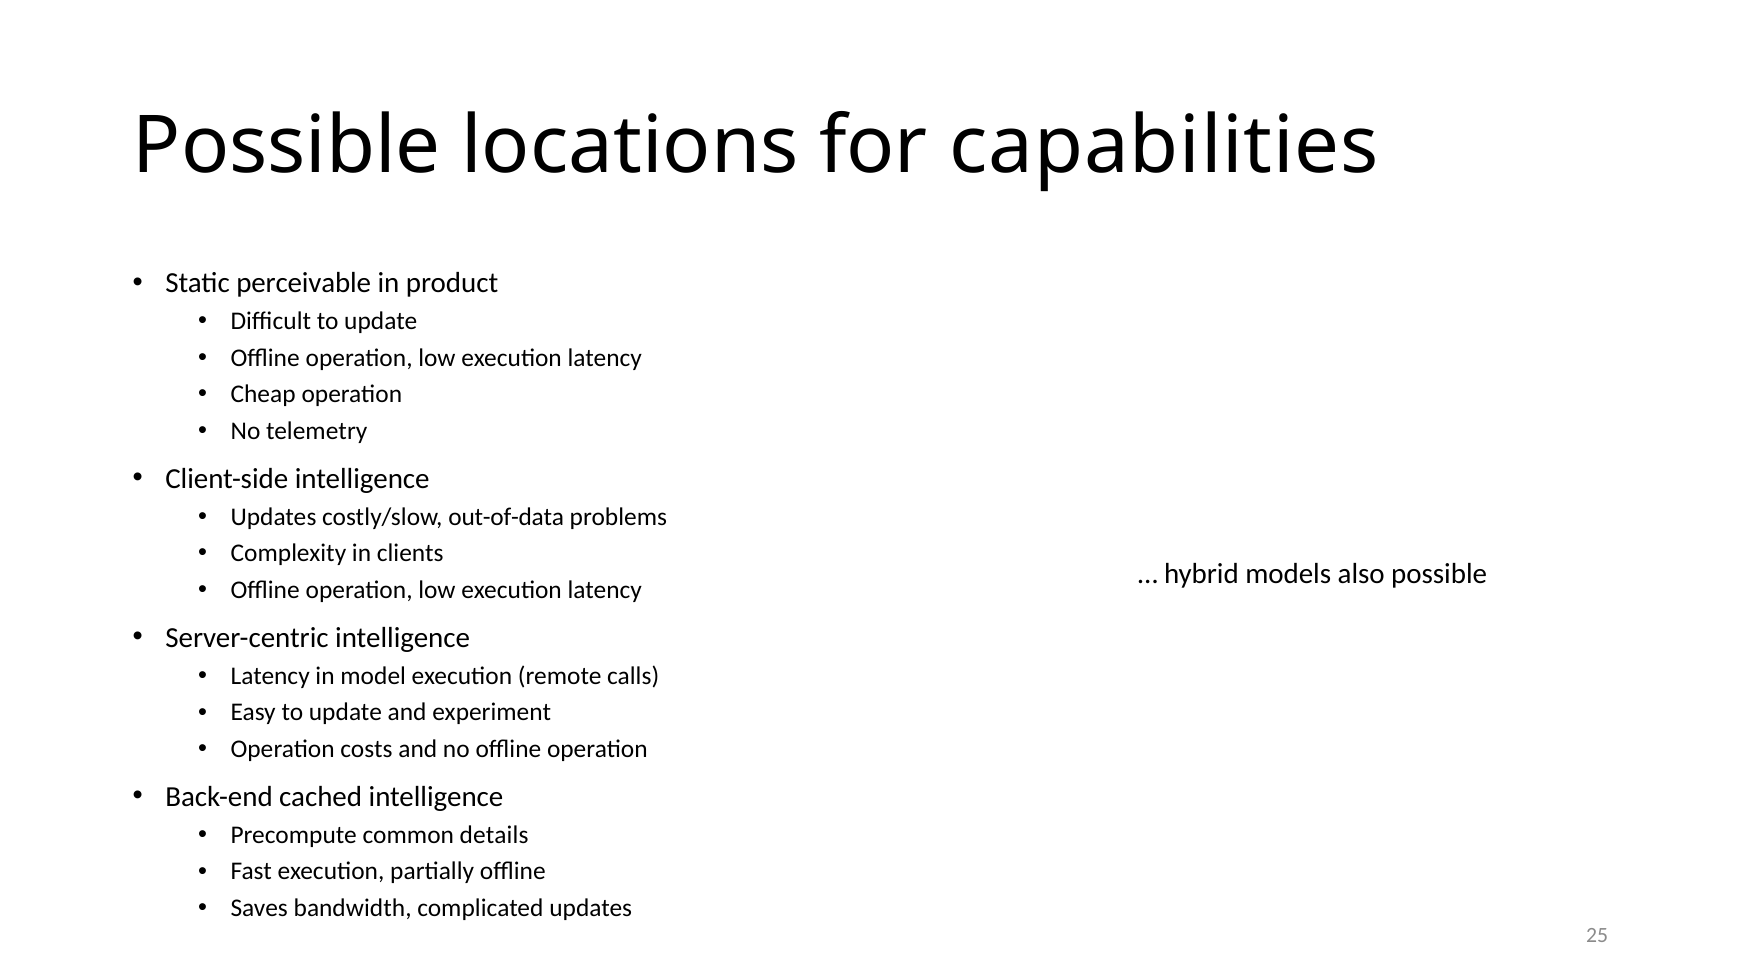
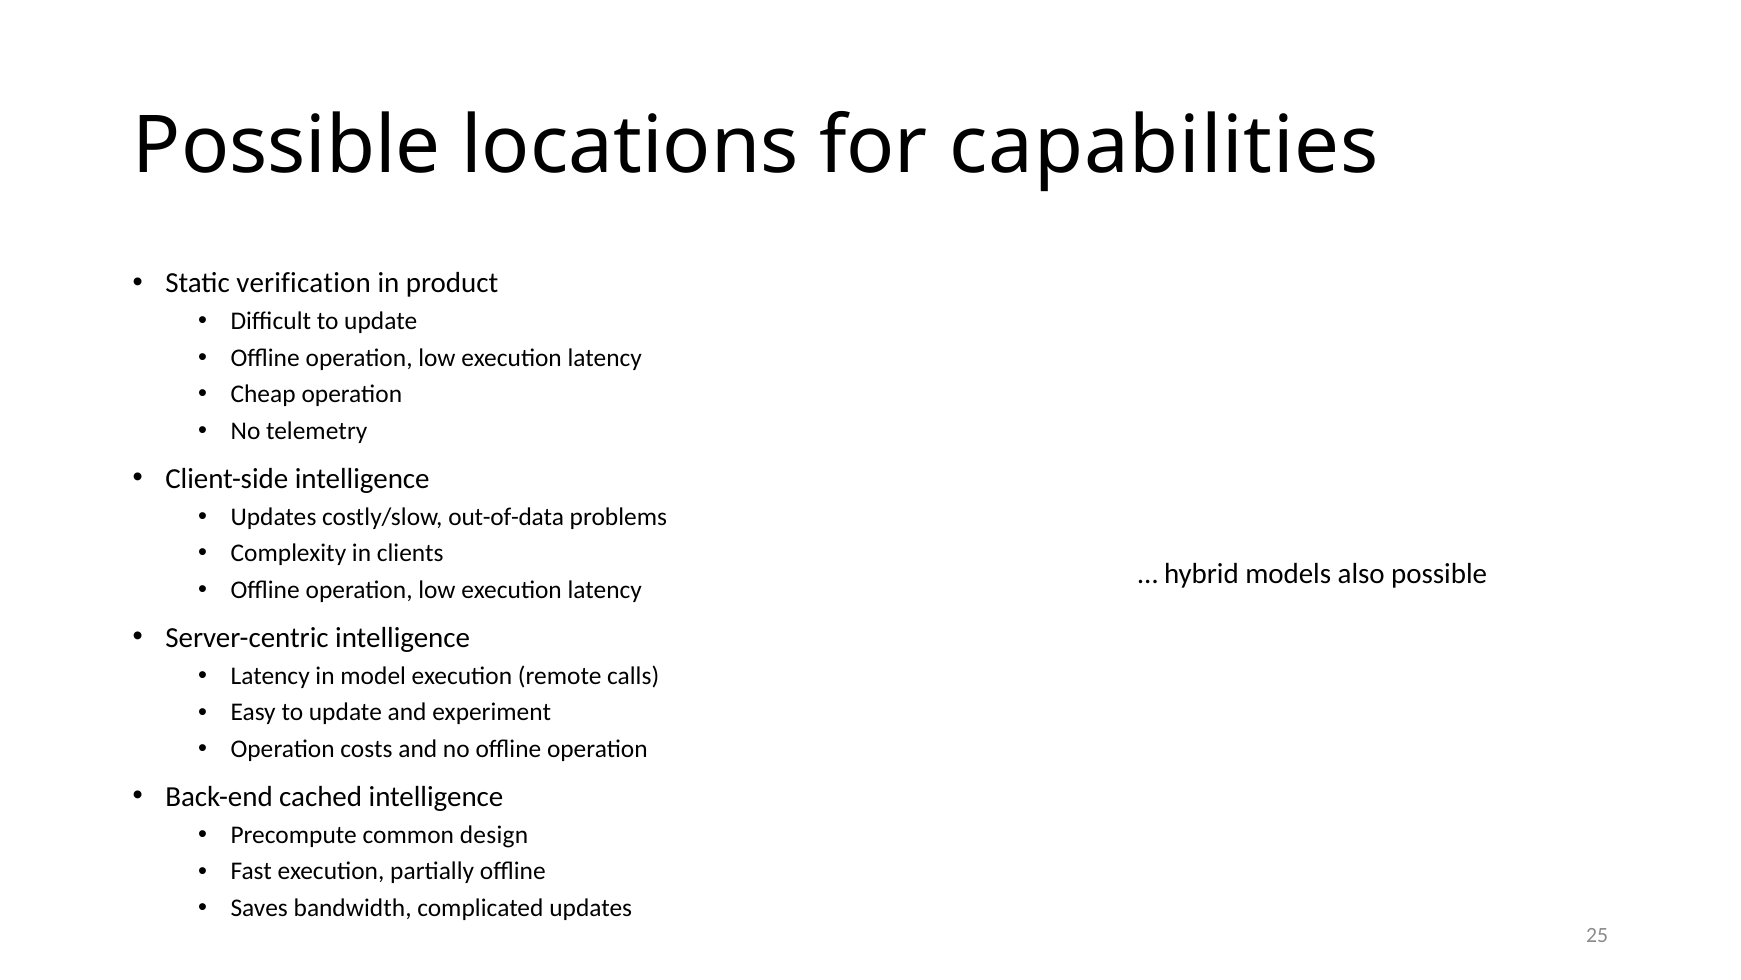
perceivable: perceivable -> verification
details: details -> design
